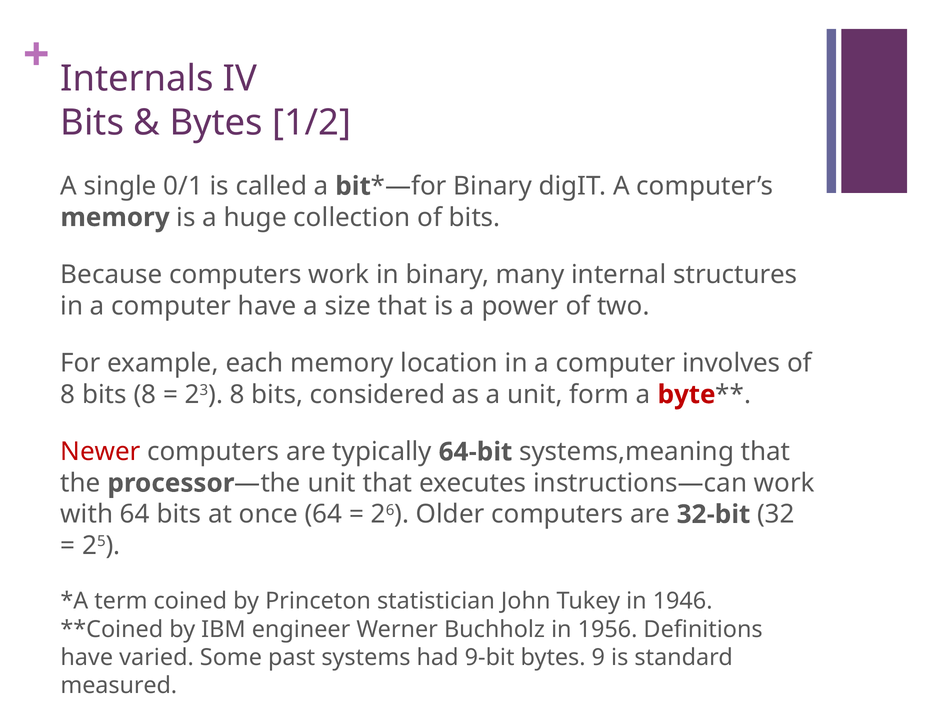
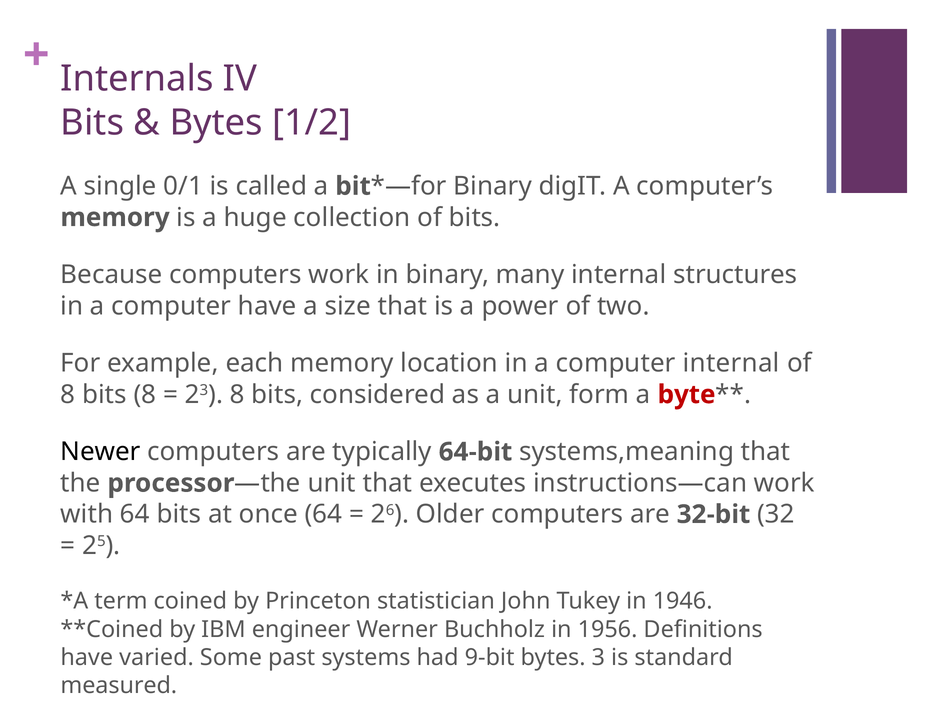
computer involves: involves -> internal
Newer colour: red -> black
9: 9 -> 3
